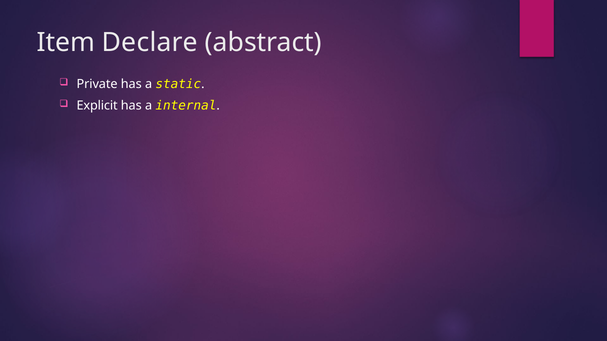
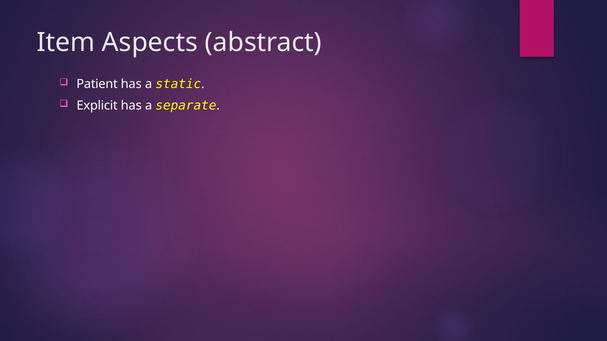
Declare: Declare -> Aspects
Private: Private -> Patient
internal: internal -> separate
